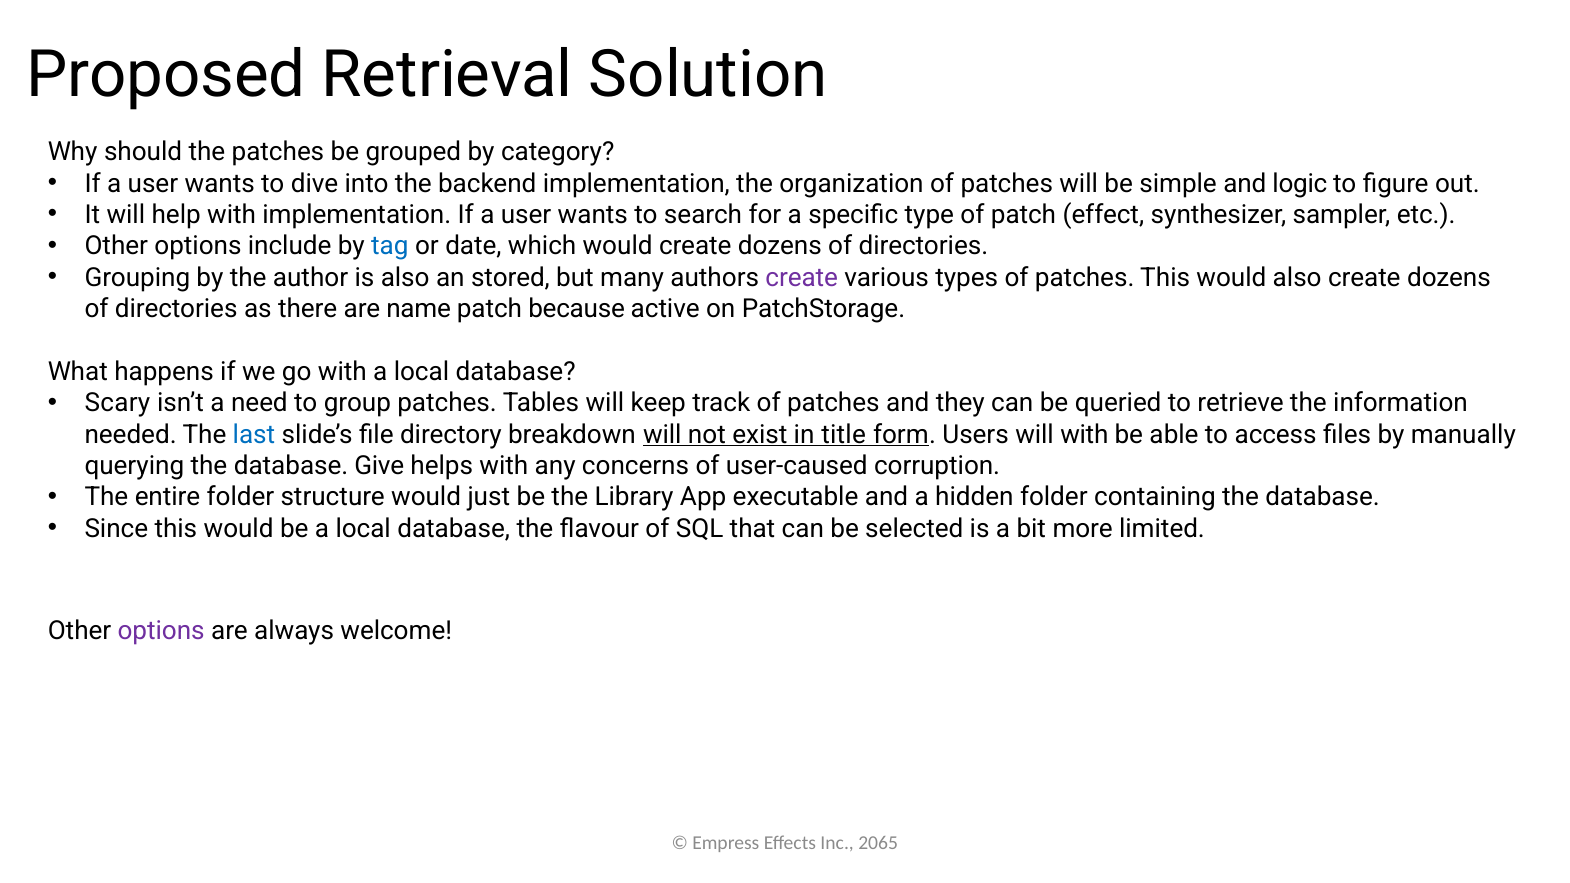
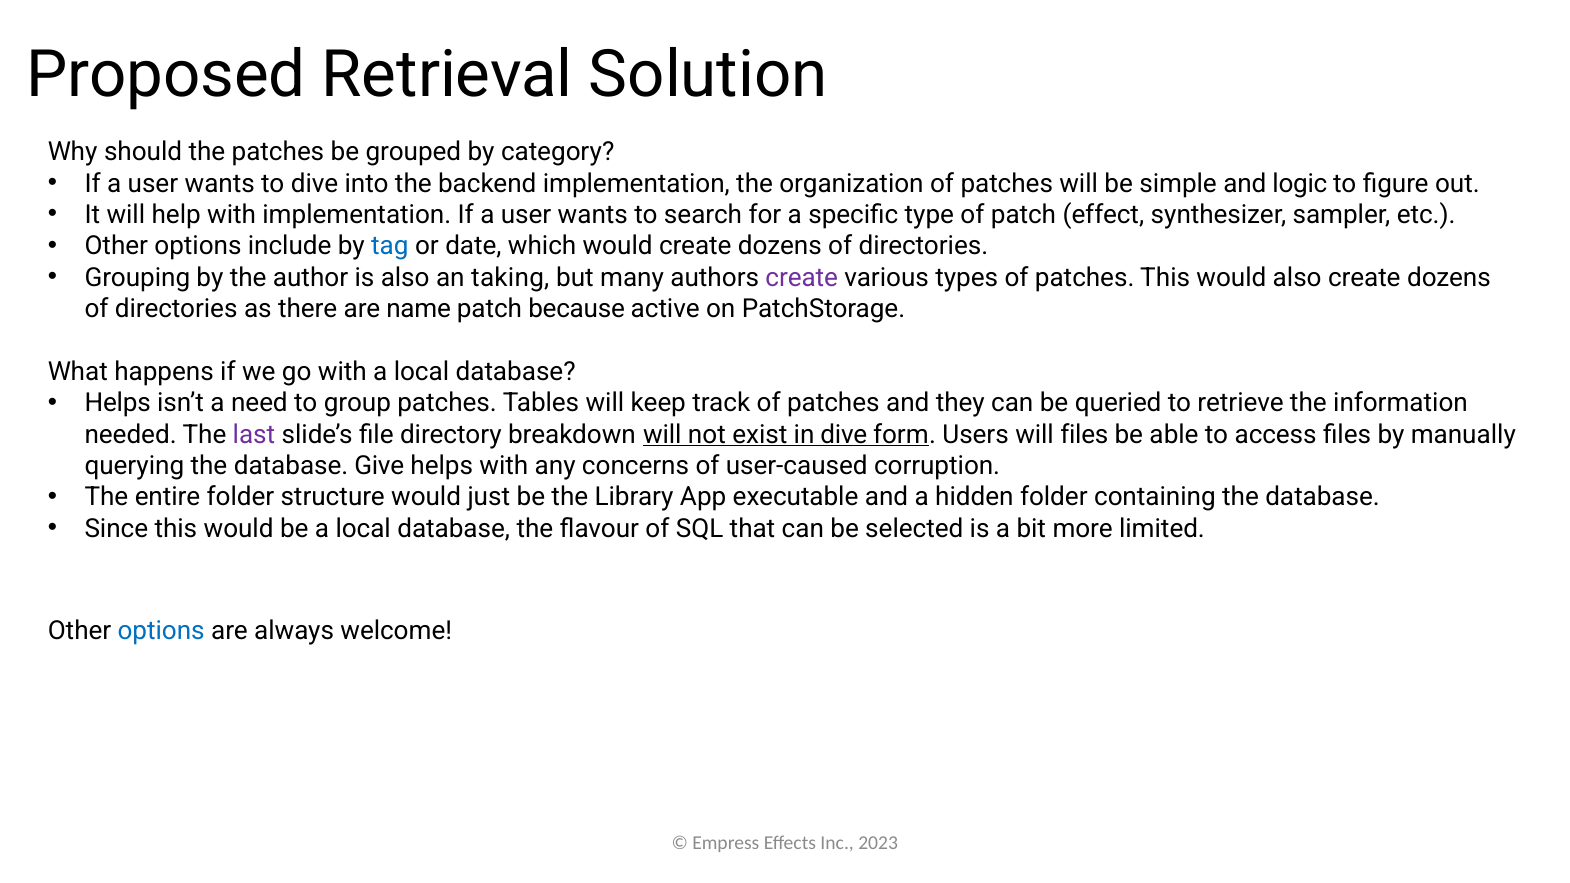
stored: stored -> taking
Scary at (117, 403): Scary -> Helps
last colour: blue -> purple
in title: title -> dive
will with: with -> files
options at (161, 631) colour: purple -> blue
2065: 2065 -> 2023
